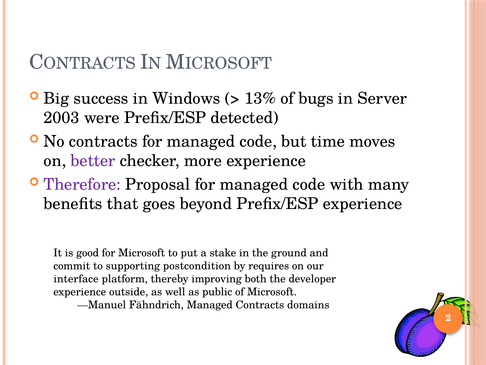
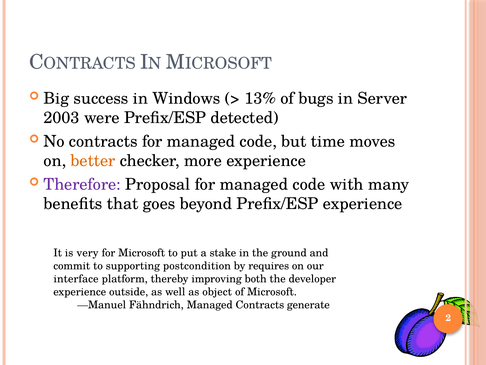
better colour: purple -> orange
good: good -> very
public: public -> object
domains: domains -> generate
